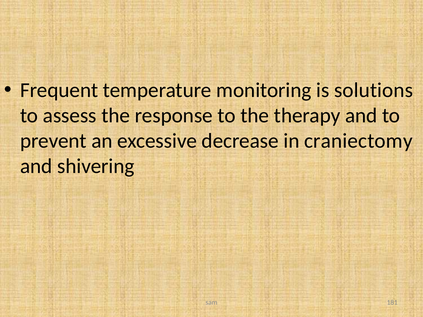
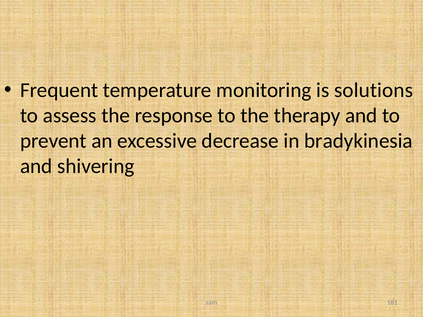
craniectomy: craniectomy -> bradykinesia
